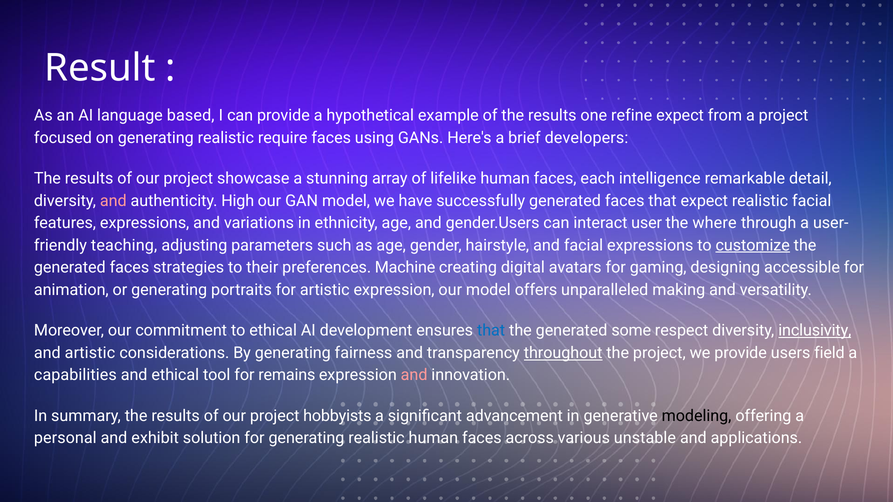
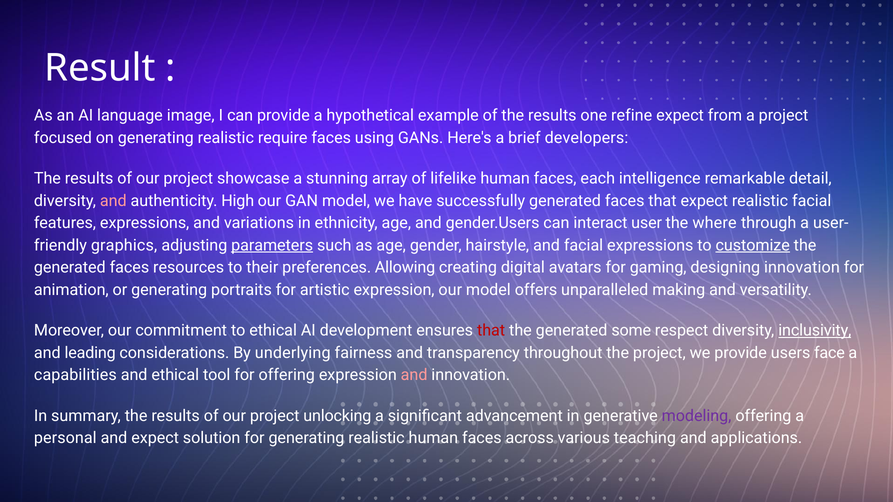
based: based -> image
teaching: teaching -> graphics
parameters underline: none -> present
strategies: strategies -> resources
Machine: Machine -> Allowing
designing accessible: accessible -> innovation
that at (491, 331) colour: blue -> red
and artistic: artistic -> leading
By generating: generating -> underlying
throughout underline: present -> none
field: field -> face
for remains: remains -> offering
hobbyists: hobbyists -> unlocking
modeling colour: black -> purple
and exhibit: exhibit -> expect
unstable: unstable -> teaching
